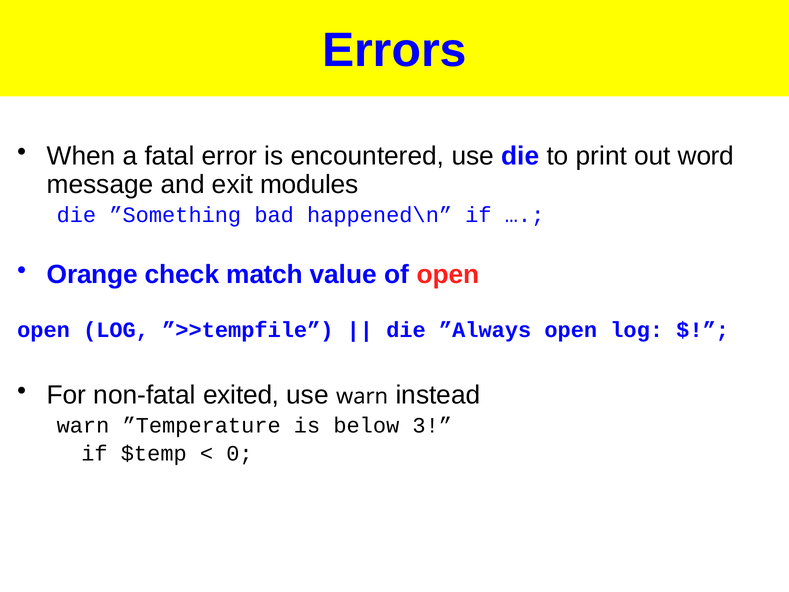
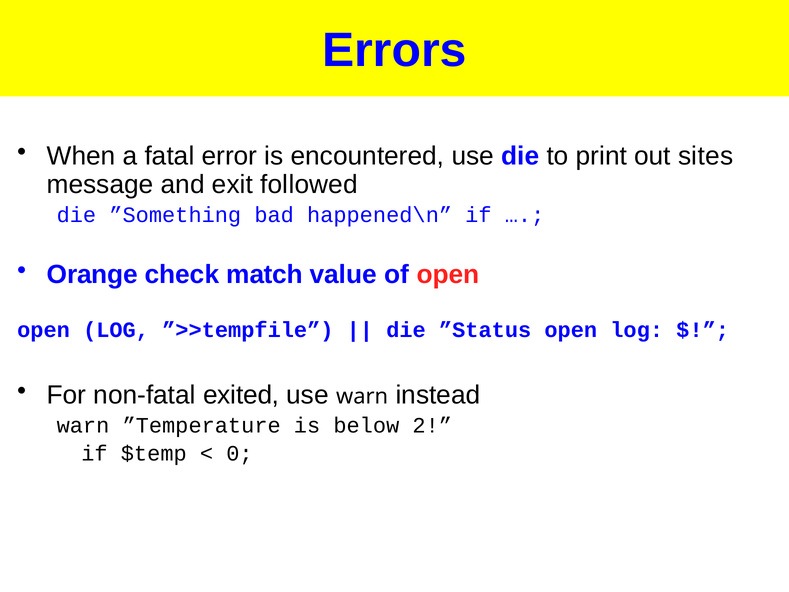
word: word -> sites
modules: modules -> followed
”Always: ”Always -> ”Status
3: 3 -> 2
